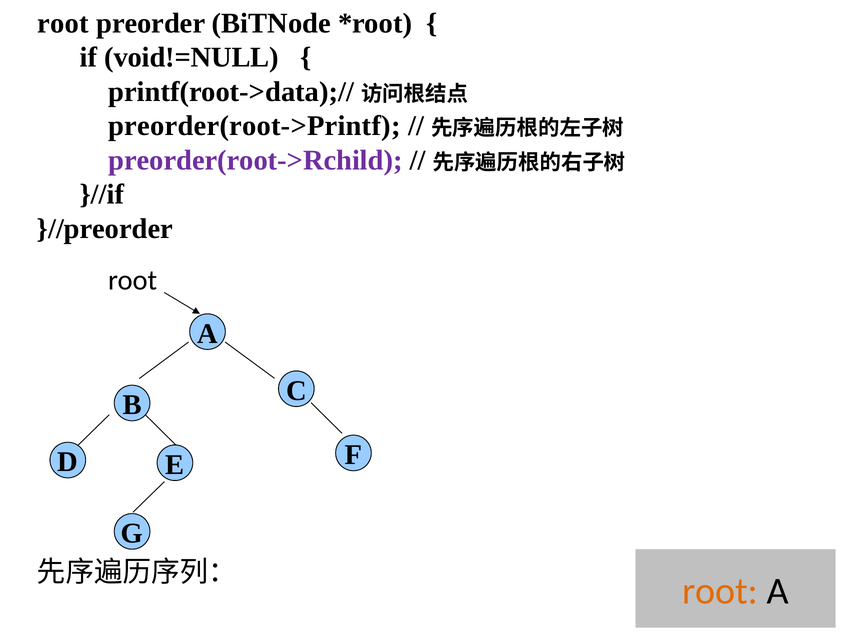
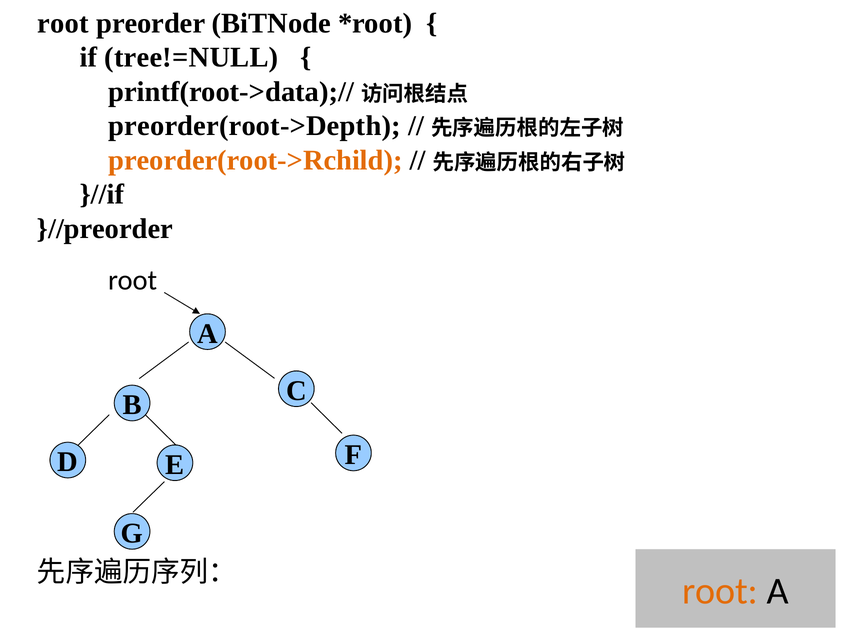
void!=NULL: void!=NULL -> tree!=NULL
preorder(root->Printf: preorder(root->Printf -> preorder(root->Depth
preorder(root->Rchild colour: purple -> orange
